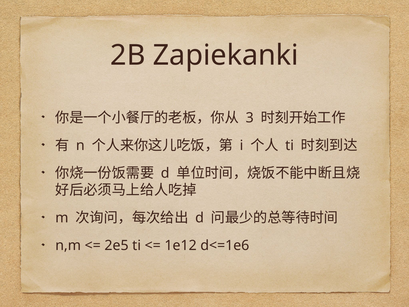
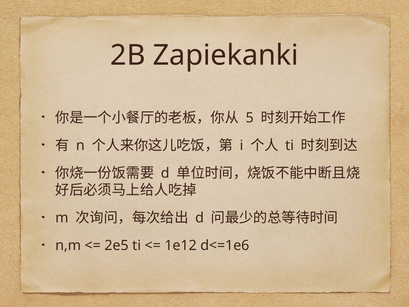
3: 3 -> 5
